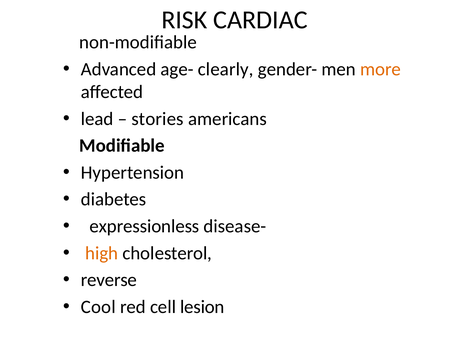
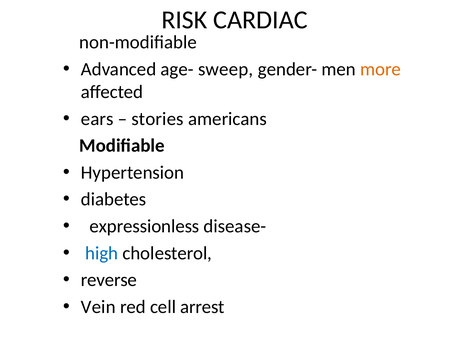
clearly: clearly -> sweep
lead: lead -> ears
high colour: orange -> blue
Cool: Cool -> Vein
lesion: lesion -> arrest
